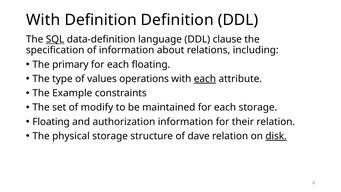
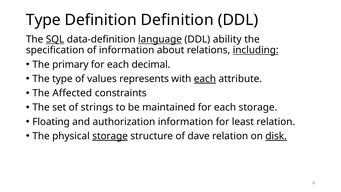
With at (43, 20): With -> Type
language underline: none -> present
clause: clause -> ability
including underline: none -> present
each floating: floating -> decimal
operations: operations -> represents
Example: Example -> Affected
modify: modify -> strings
their: their -> least
storage at (110, 136) underline: none -> present
